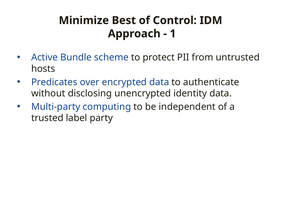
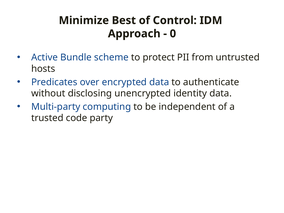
1: 1 -> 0
label: label -> code
